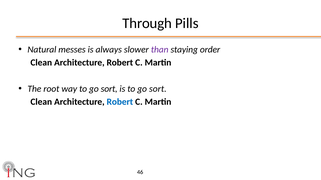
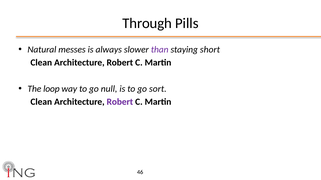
order: order -> short
root: root -> loop
way to go sort: sort -> null
Robert at (120, 102) colour: blue -> purple
